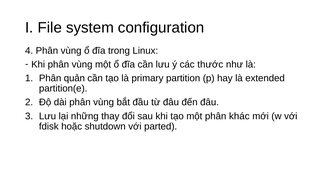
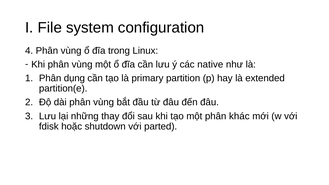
thước: thước -> native
quản: quản -> dụng
